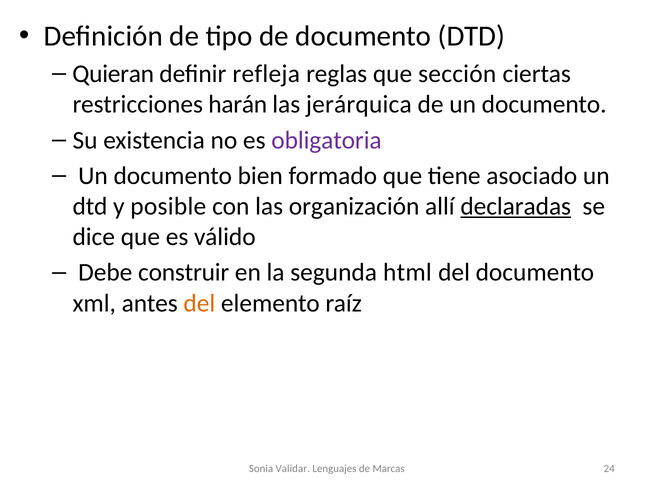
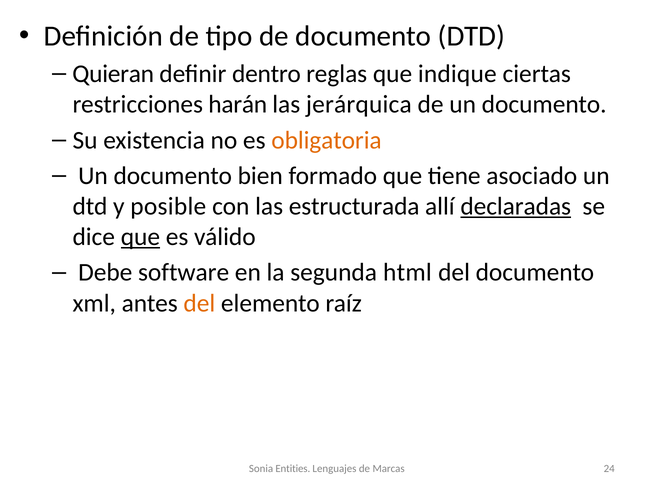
refleja: refleja -> dentro
sección: sección -> indique
obligatoria colour: purple -> orange
organización: organización -> estructurada
que at (140, 237) underline: none -> present
construir: construir -> software
Validar: Validar -> Entities
